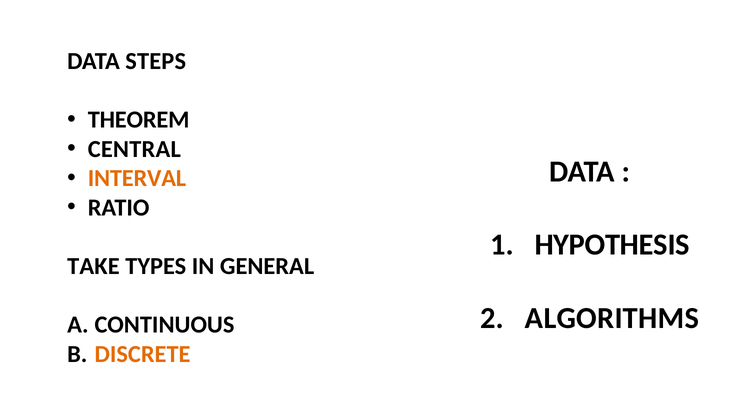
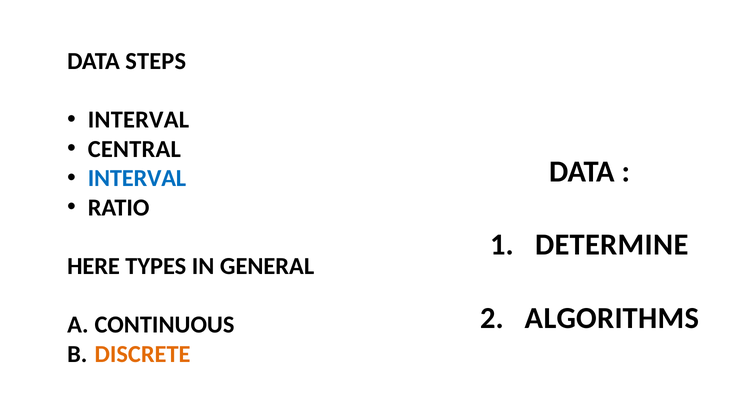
THEOREM at (139, 120): THEOREM -> INTERVAL
INTERVAL at (137, 178) colour: orange -> blue
HYPOTHESIS: HYPOTHESIS -> DETERMINE
TAKE: TAKE -> HERE
